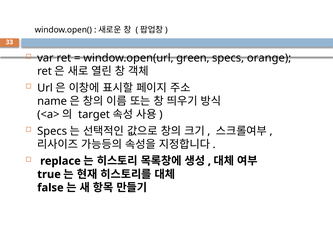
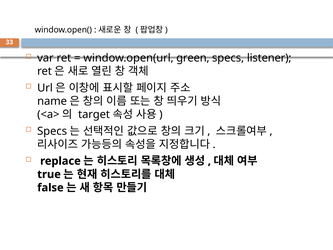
orange: orange -> listener
